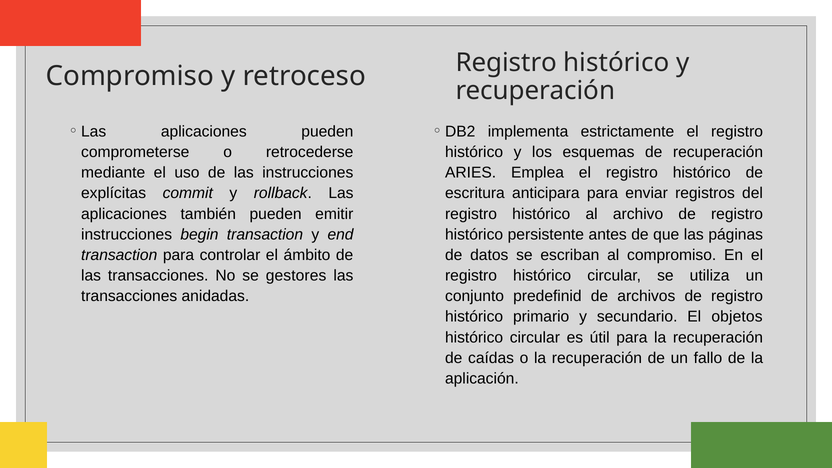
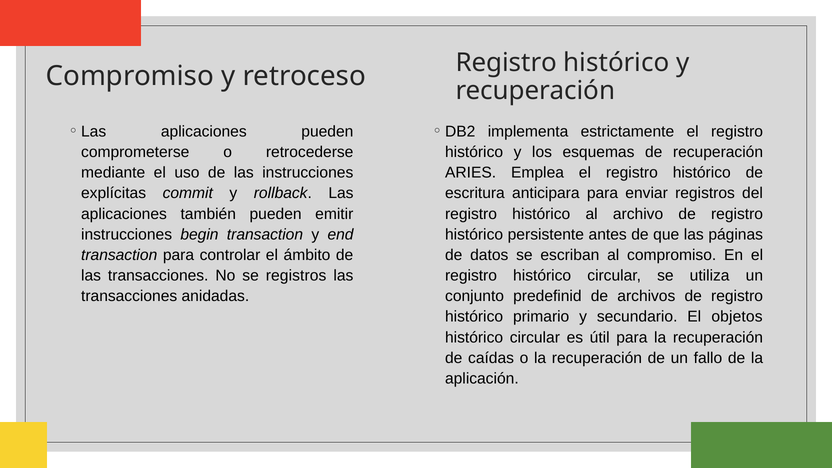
se gestores: gestores -> registros
